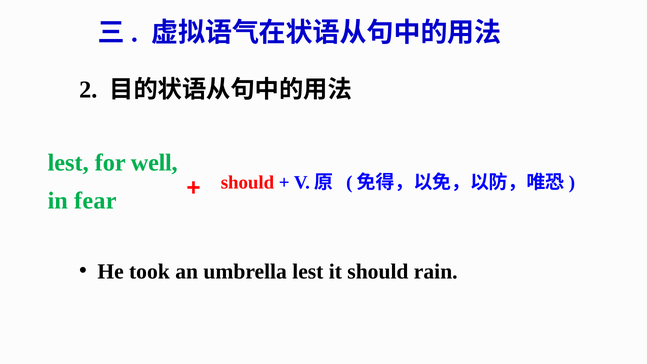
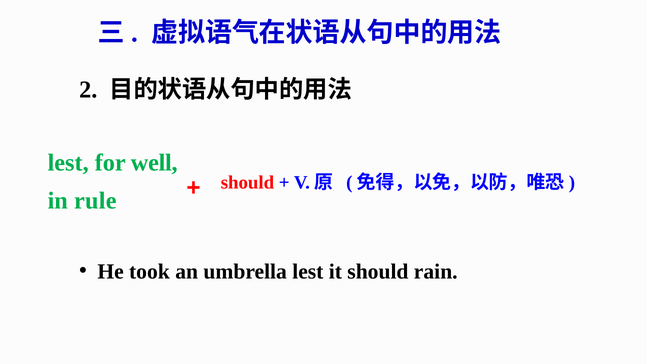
fear: fear -> rule
